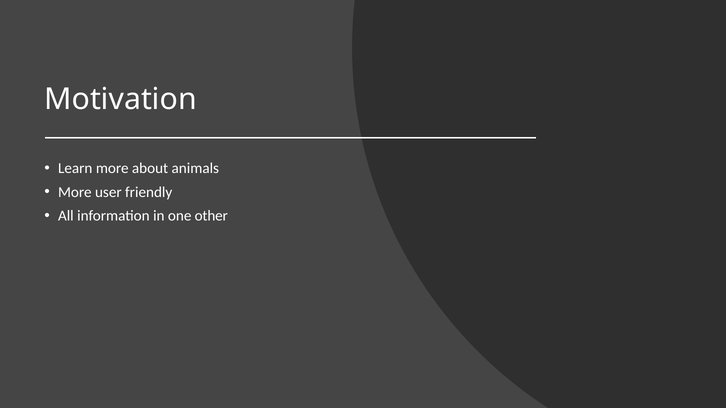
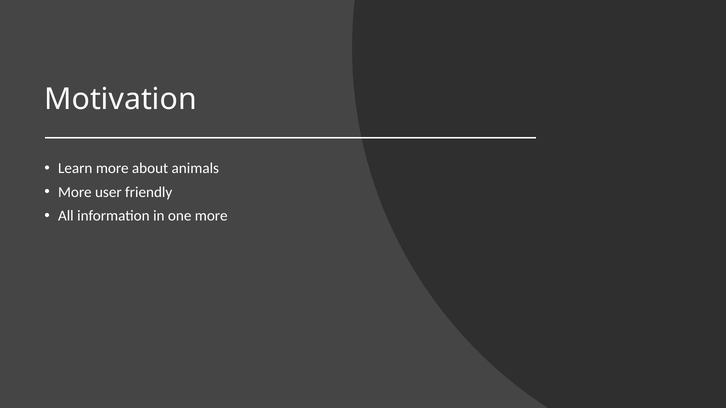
one other: other -> more
